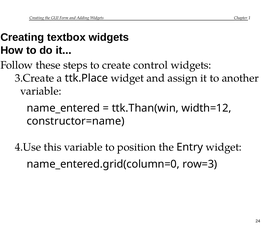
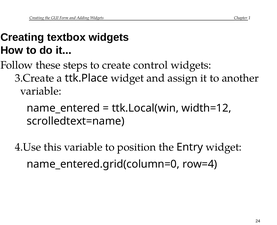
ttk.Than(win: ttk.Than(win -> ttk.Local(win
constructor=name: constructor=name -> scrolledtext=name
row=3: row=3 -> row=4
